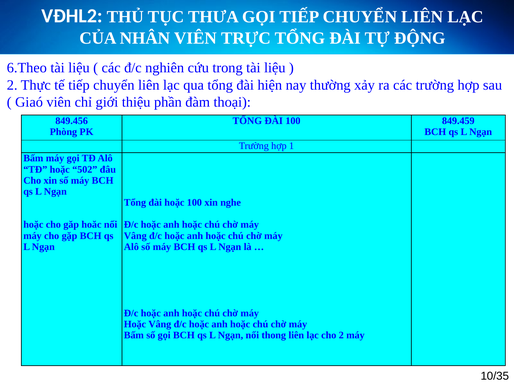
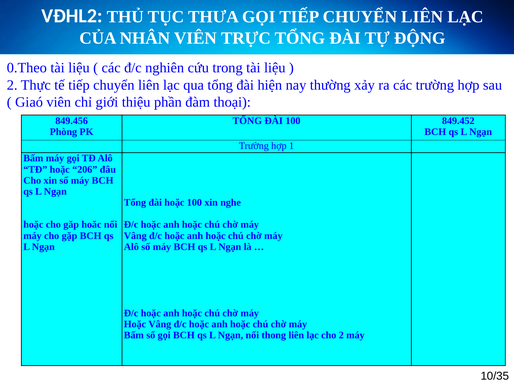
6.Theo: 6.Theo -> 0.Theo
849.459: 849.459 -> 849.452
502: 502 -> 206
